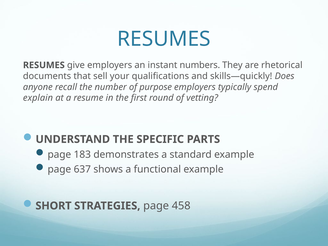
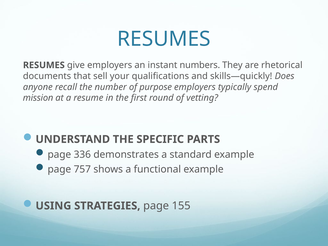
explain: explain -> mission
183: 183 -> 336
637: 637 -> 757
SHORT: SHORT -> USING
458: 458 -> 155
